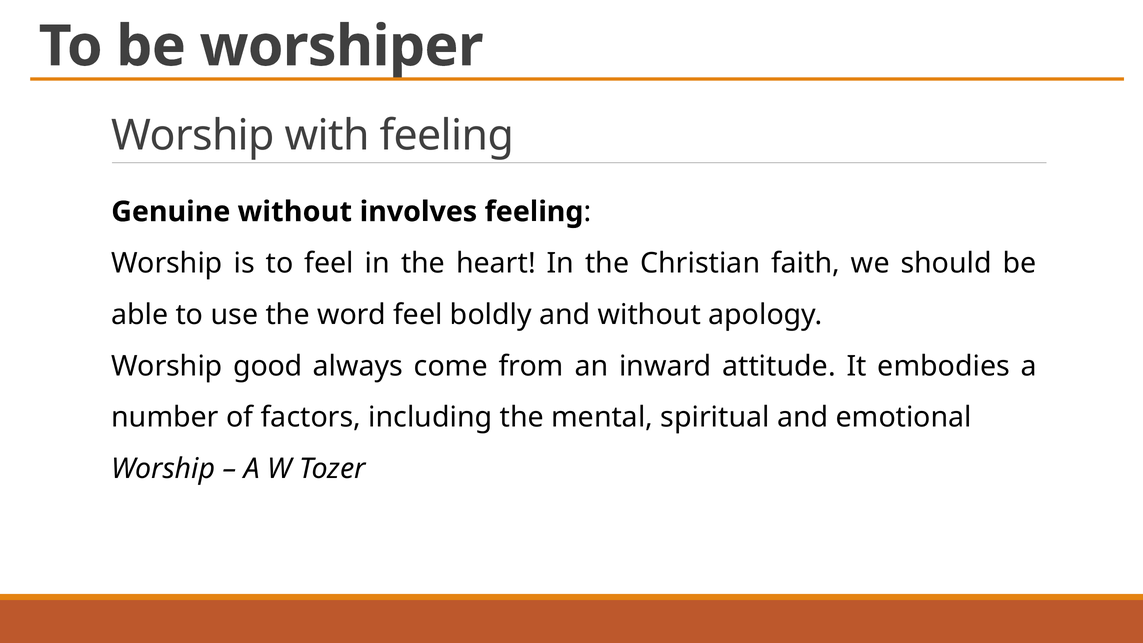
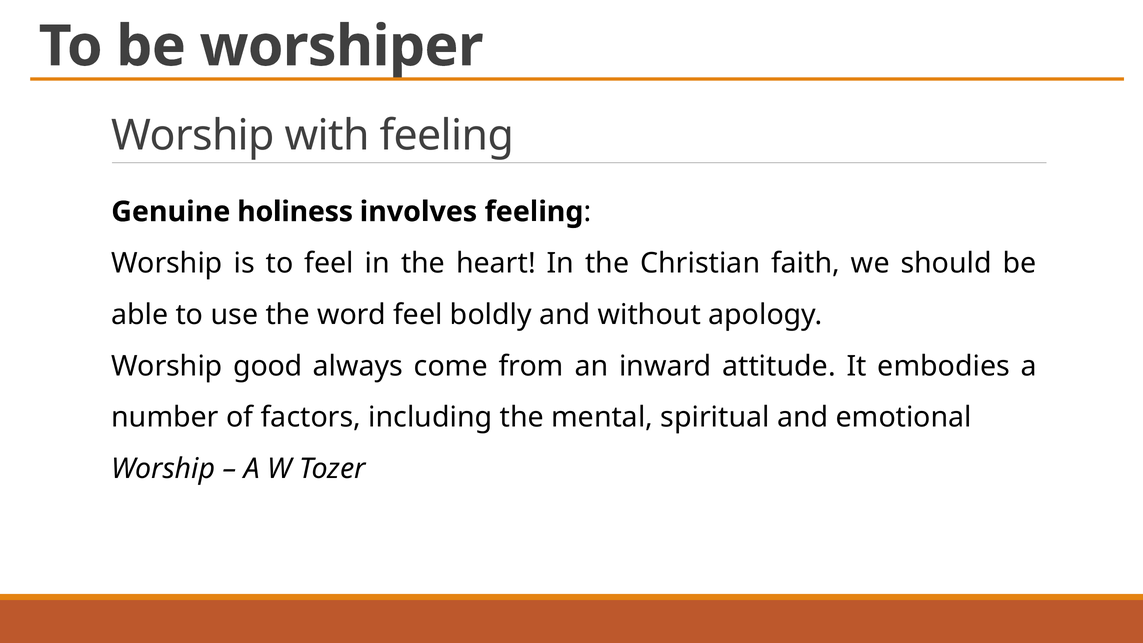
Genuine without: without -> holiness
